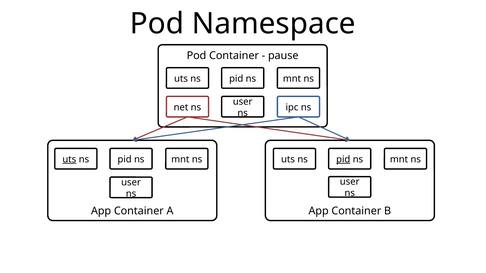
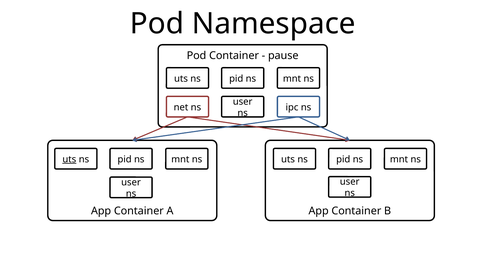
pid at (343, 160) underline: present -> none
